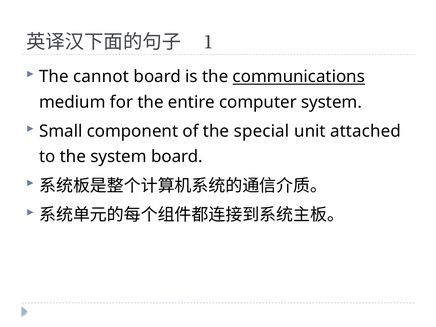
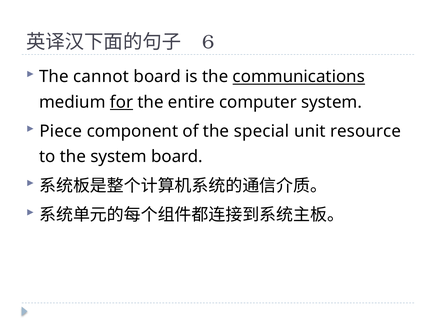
1: 1 -> 6
for underline: none -> present
Small: Small -> Piece
attached: attached -> resource
